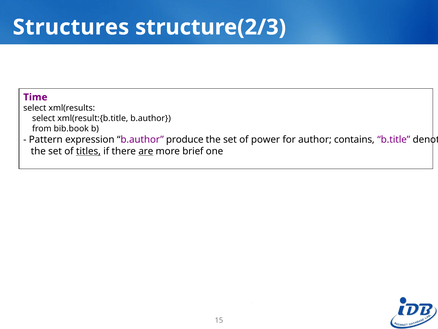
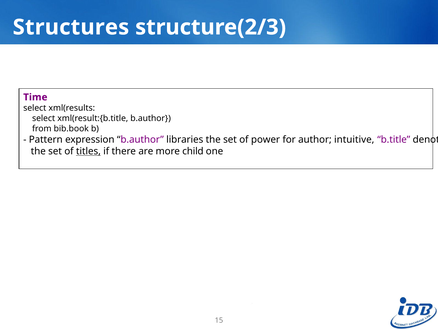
produce: produce -> libraries
contains: contains -> intuitive
are underline: present -> none
brief: brief -> child
